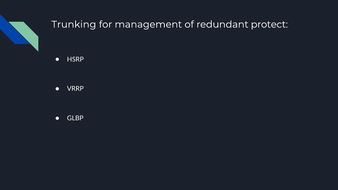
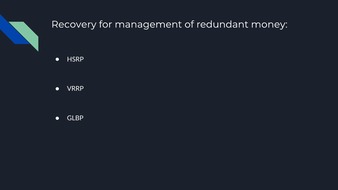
Trunking: Trunking -> Recovery
protect: protect -> money
